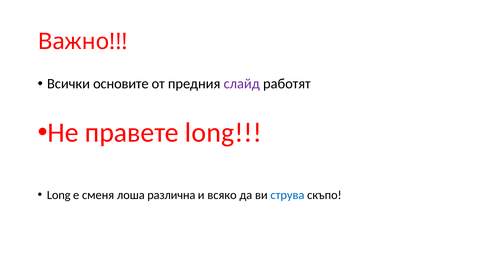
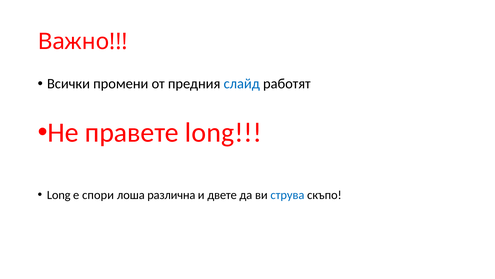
основите: основите -> промени
слайд colour: purple -> blue
сменя: сменя -> спори
всяко: всяко -> двете
